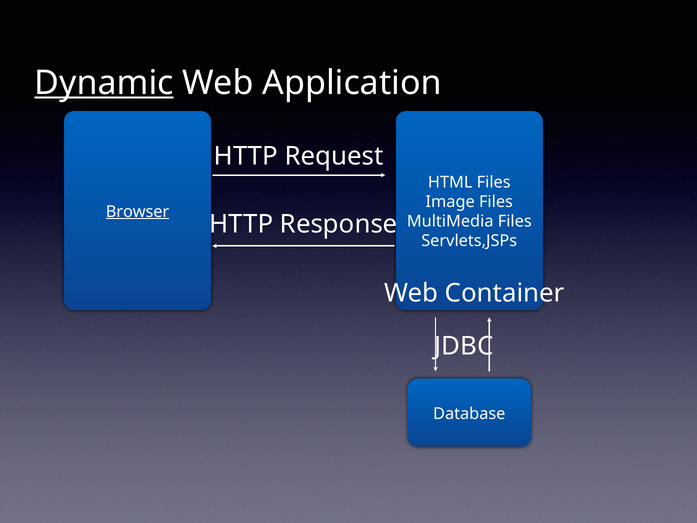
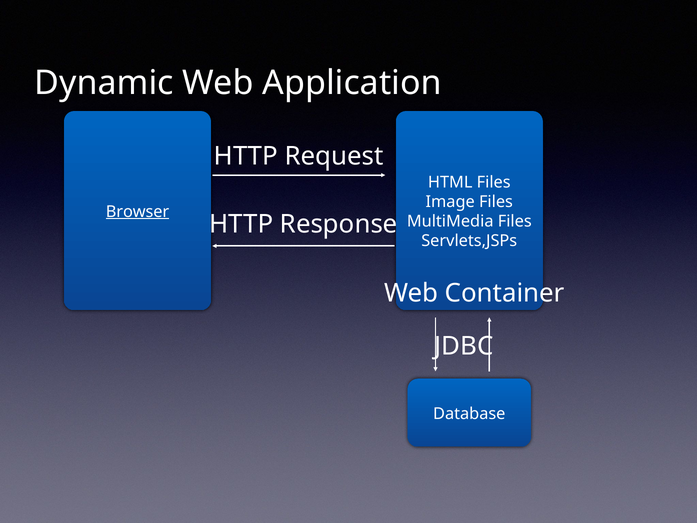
Dynamic underline: present -> none
